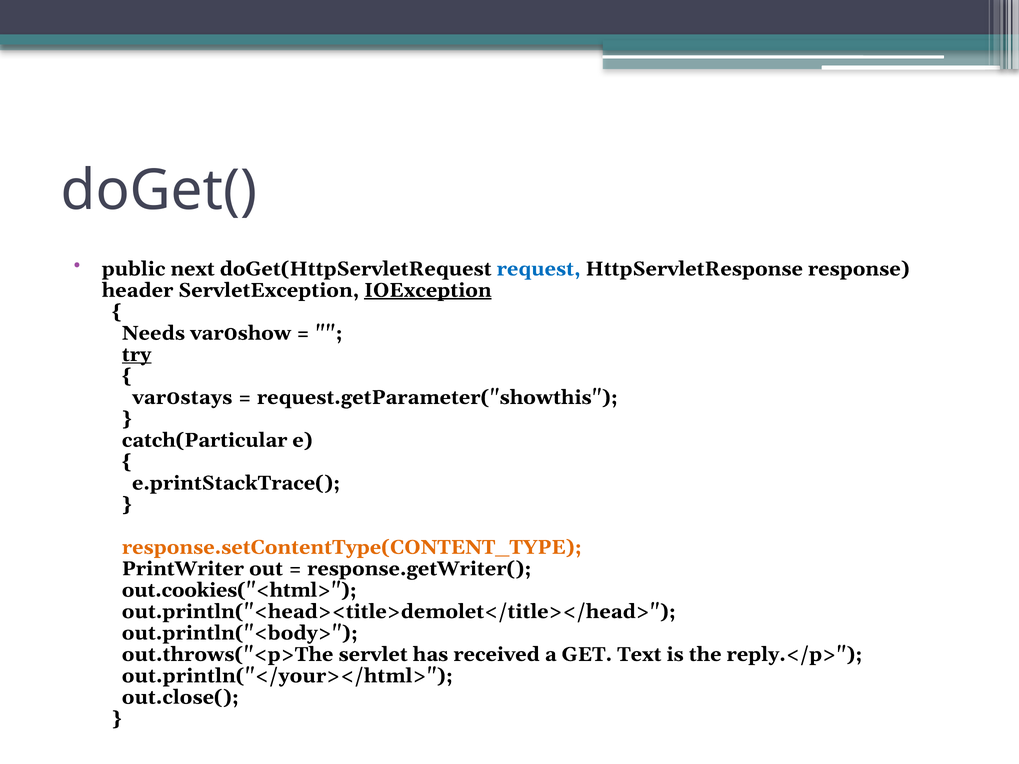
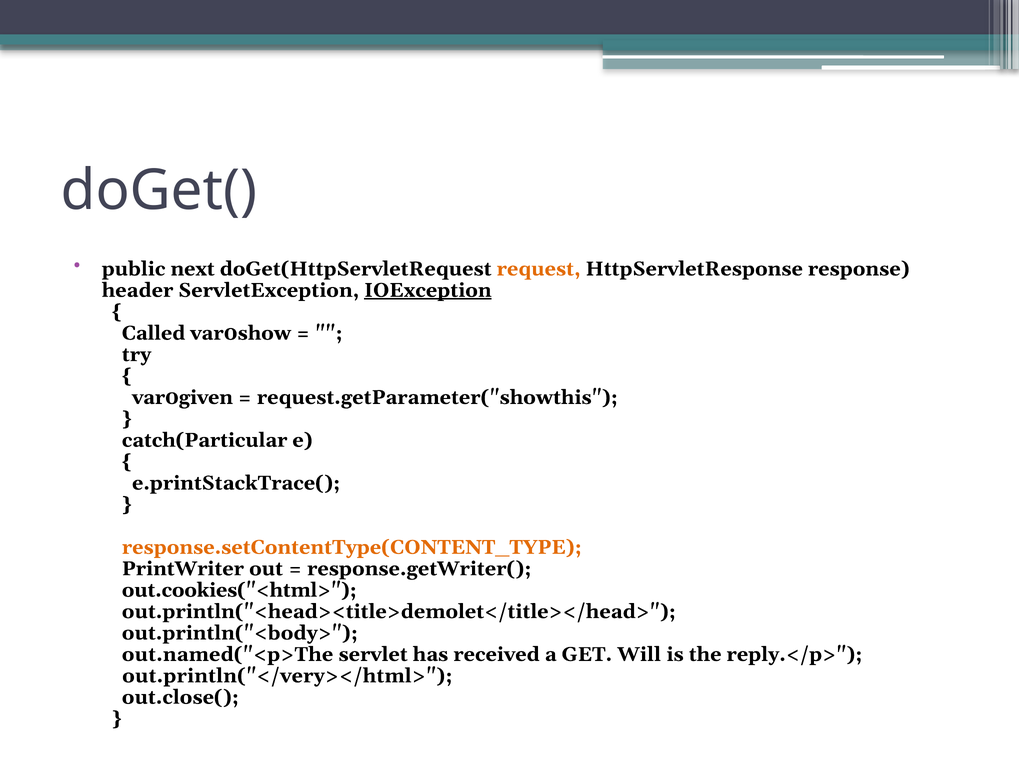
request colour: blue -> orange
Needs: Needs -> Called
try underline: present -> none
var0stays: var0stays -> var0given
out.throws("<p>The: out.throws("<p>The -> out.named("<p>The
Text: Text -> Will
out.println("</your></html>: out.println("</your></html> -> out.println("</very></html>
